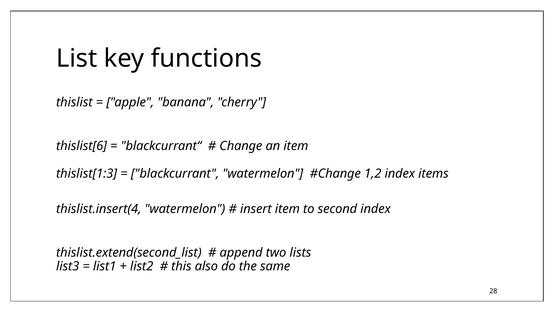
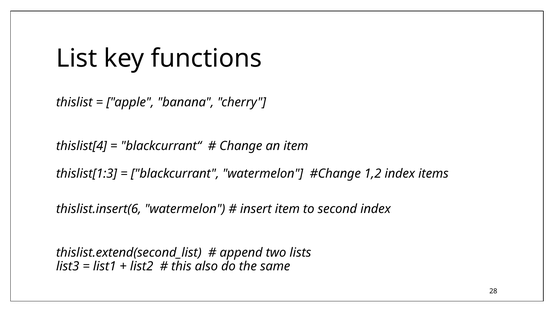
thislist[6: thislist[6 -> thislist[4
thislist.insert(4: thislist.insert(4 -> thislist.insert(6
